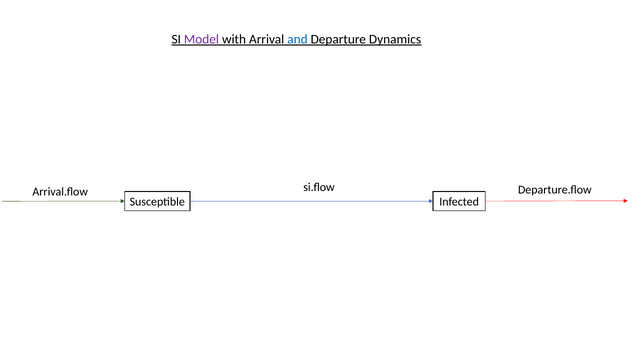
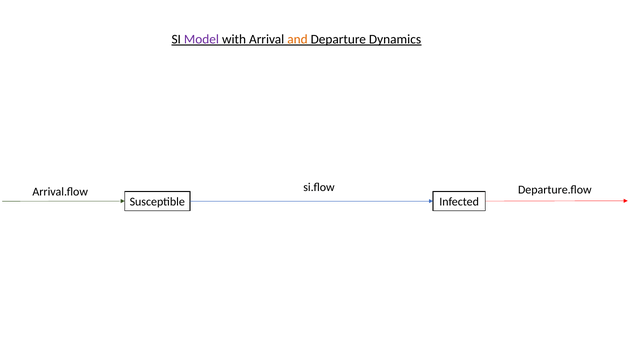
and colour: blue -> orange
